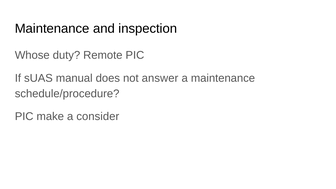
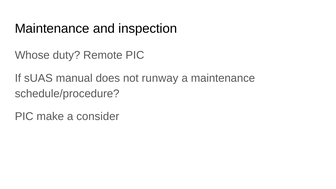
answer: answer -> runway
